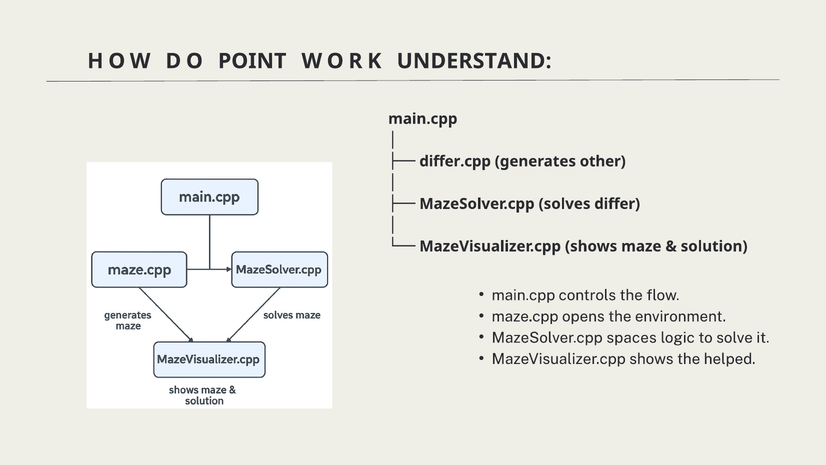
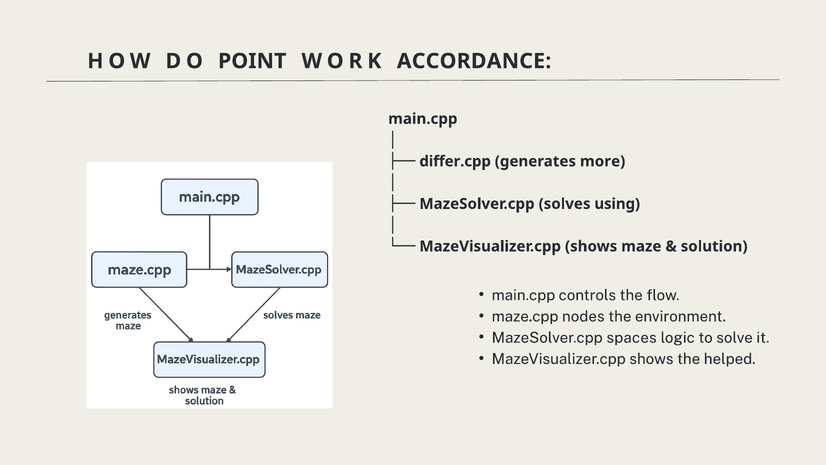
UNDERSTAND: UNDERSTAND -> ACCORDANCE
other: other -> more
differ: differ -> using
opens: opens -> nodes
